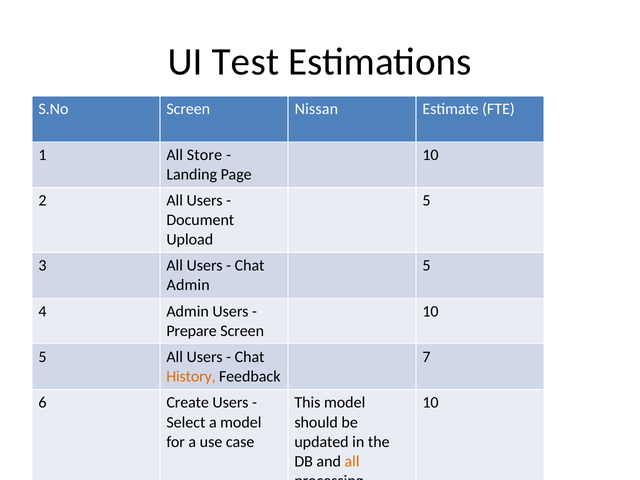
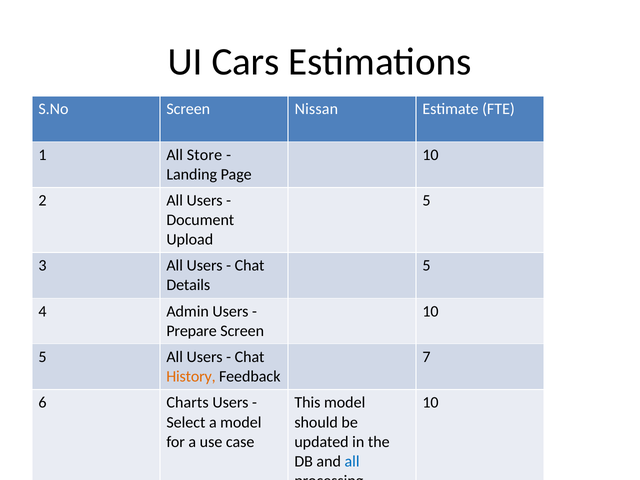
Test: Test -> Cars
Admin at (188, 285): Admin -> Details
Create: Create -> Charts
all at (352, 461) colour: orange -> blue
